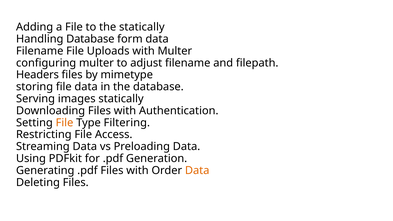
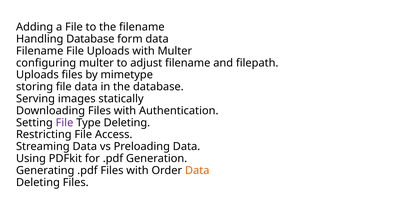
the statically: statically -> filename
Headers at (37, 75): Headers -> Uploads
File at (64, 123) colour: orange -> purple
Type Filtering: Filtering -> Deleting
